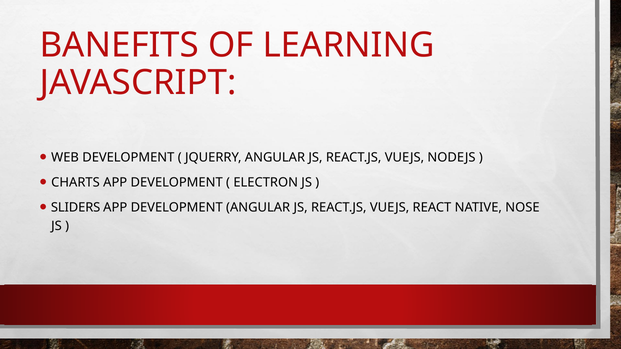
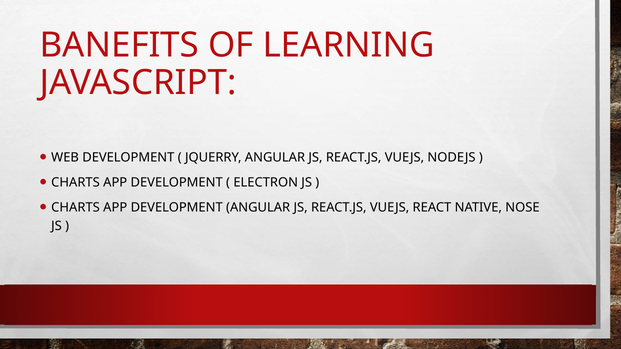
SLIDERS at (76, 208): SLIDERS -> CHARTS
